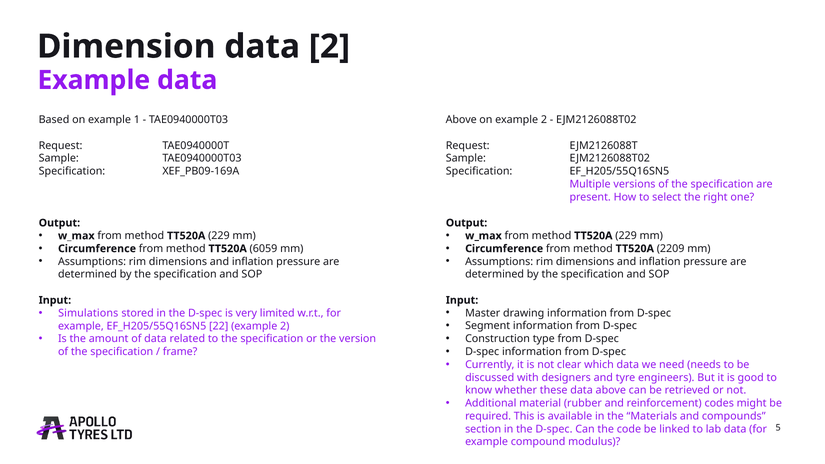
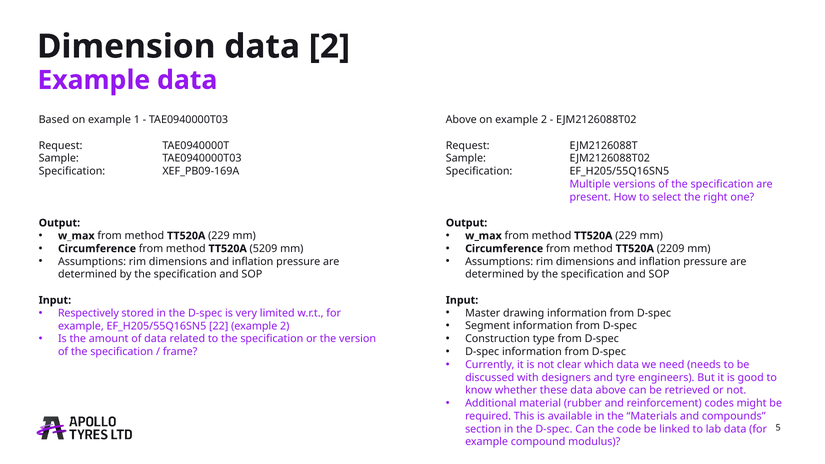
6059: 6059 -> 5209
Simulations: Simulations -> Respectively
